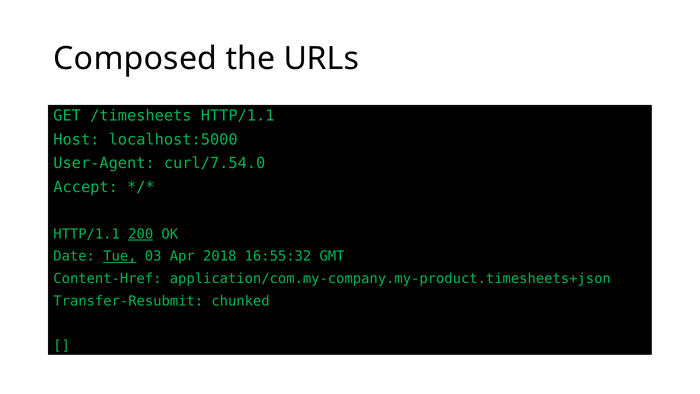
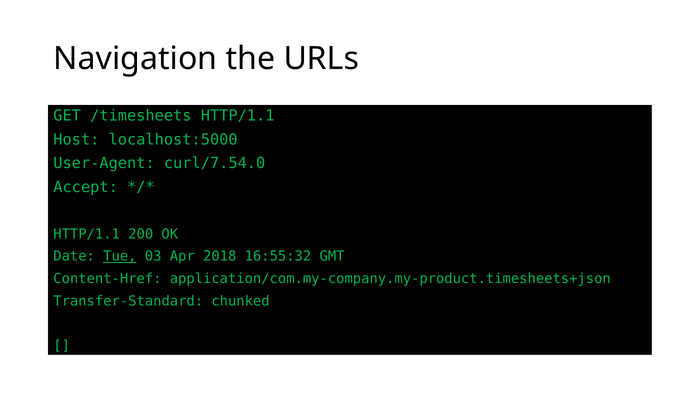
Composed: Composed -> Navigation
200 underline: present -> none
Transfer-Resubmit: Transfer-Resubmit -> Transfer-Standard
